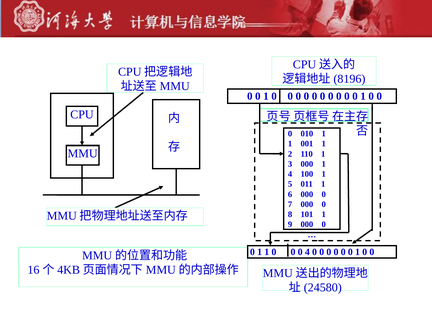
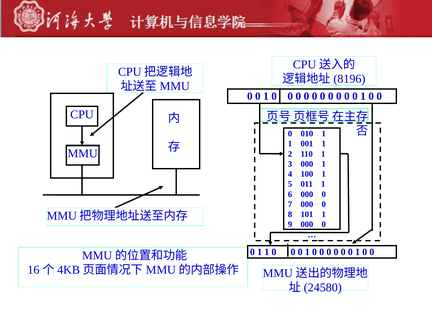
4 at (307, 252): 4 -> 1
